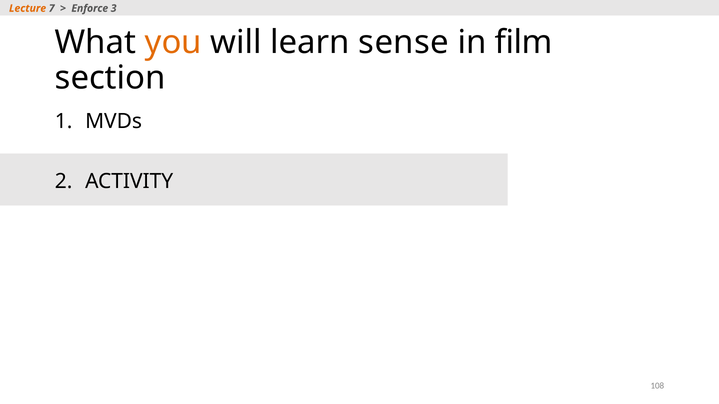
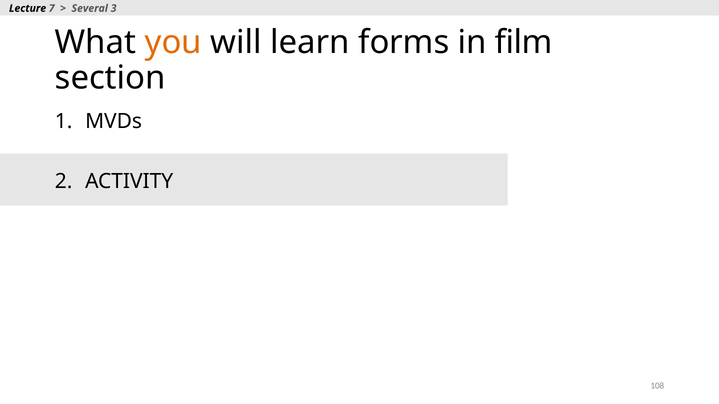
Lecture colour: orange -> black
Enforce: Enforce -> Several
sense: sense -> forms
